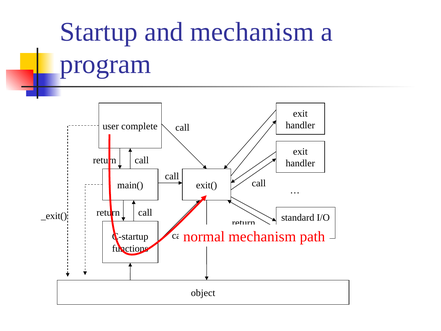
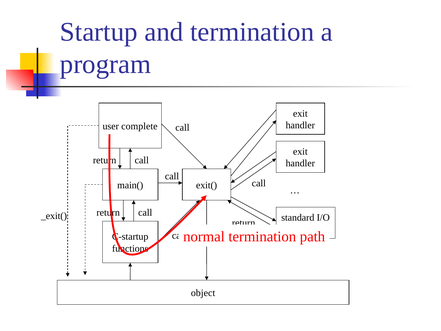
and mechanism: mechanism -> termination
normal mechanism: mechanism -> termination
